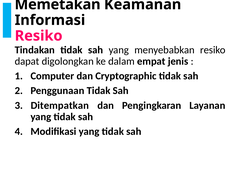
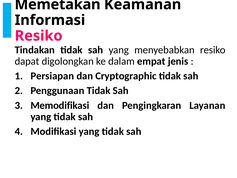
Computer: Computer -> Persiapan
Ditempatkan: Ditempatkan -> Memodifikasi
